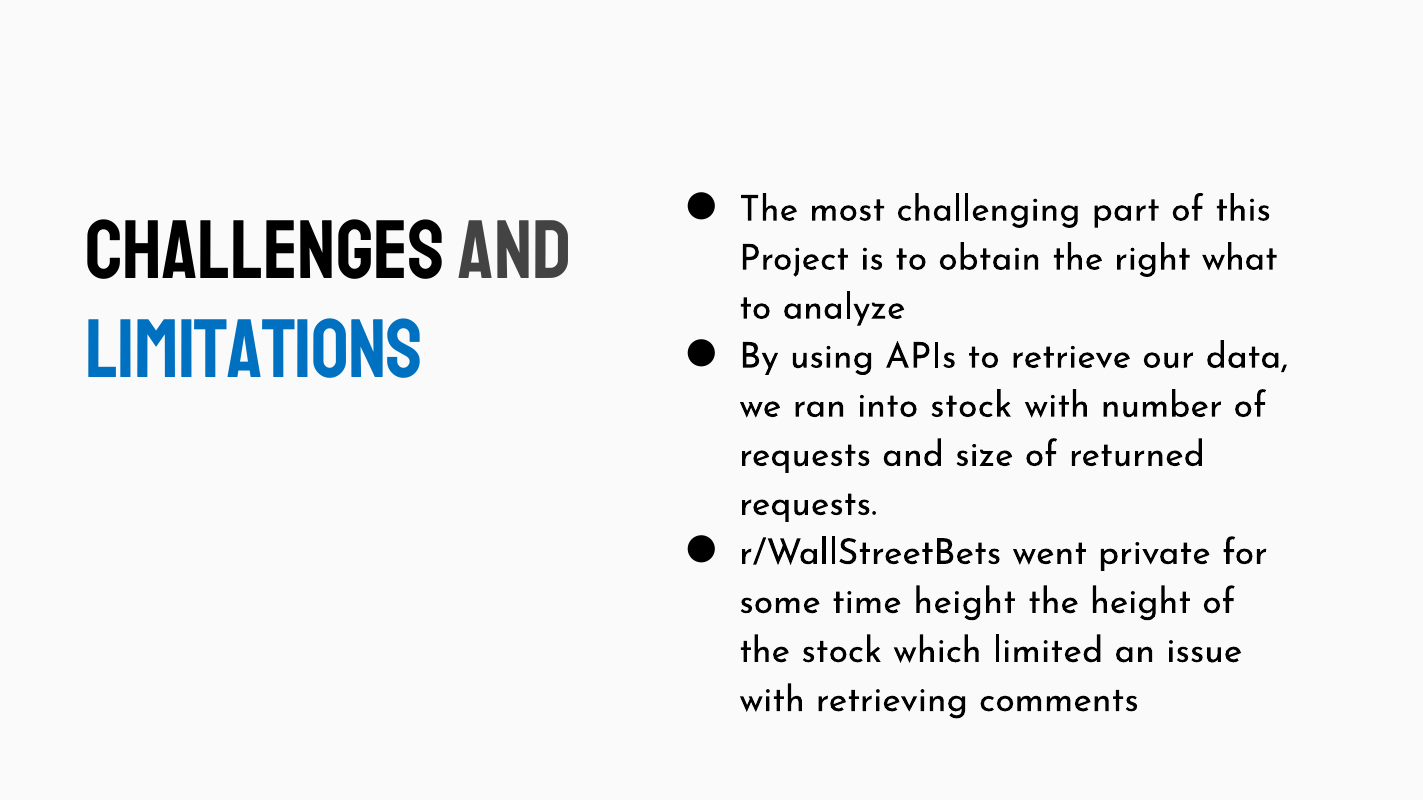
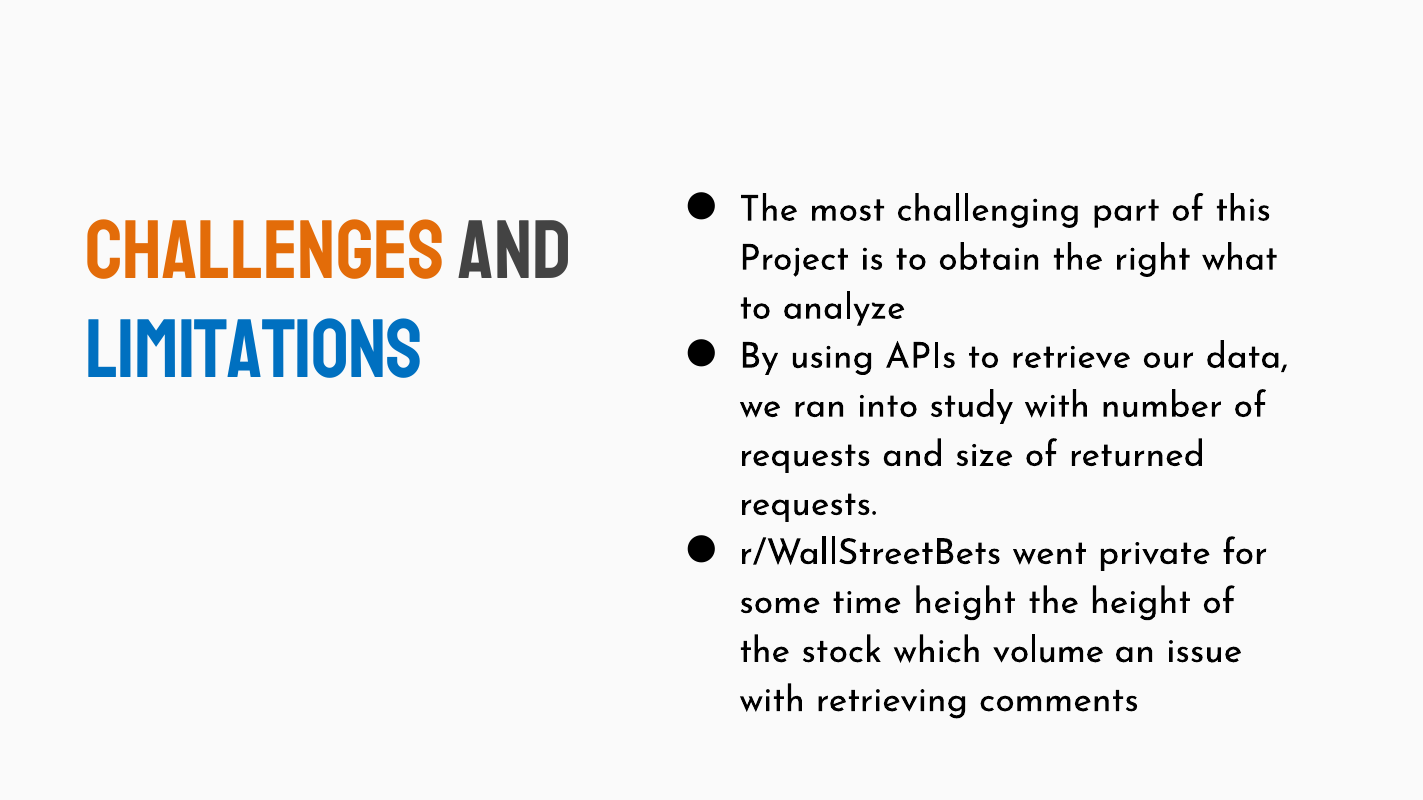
Challenges colour: black -> orange
into stock: stock -> study
limited: limited -> volume
